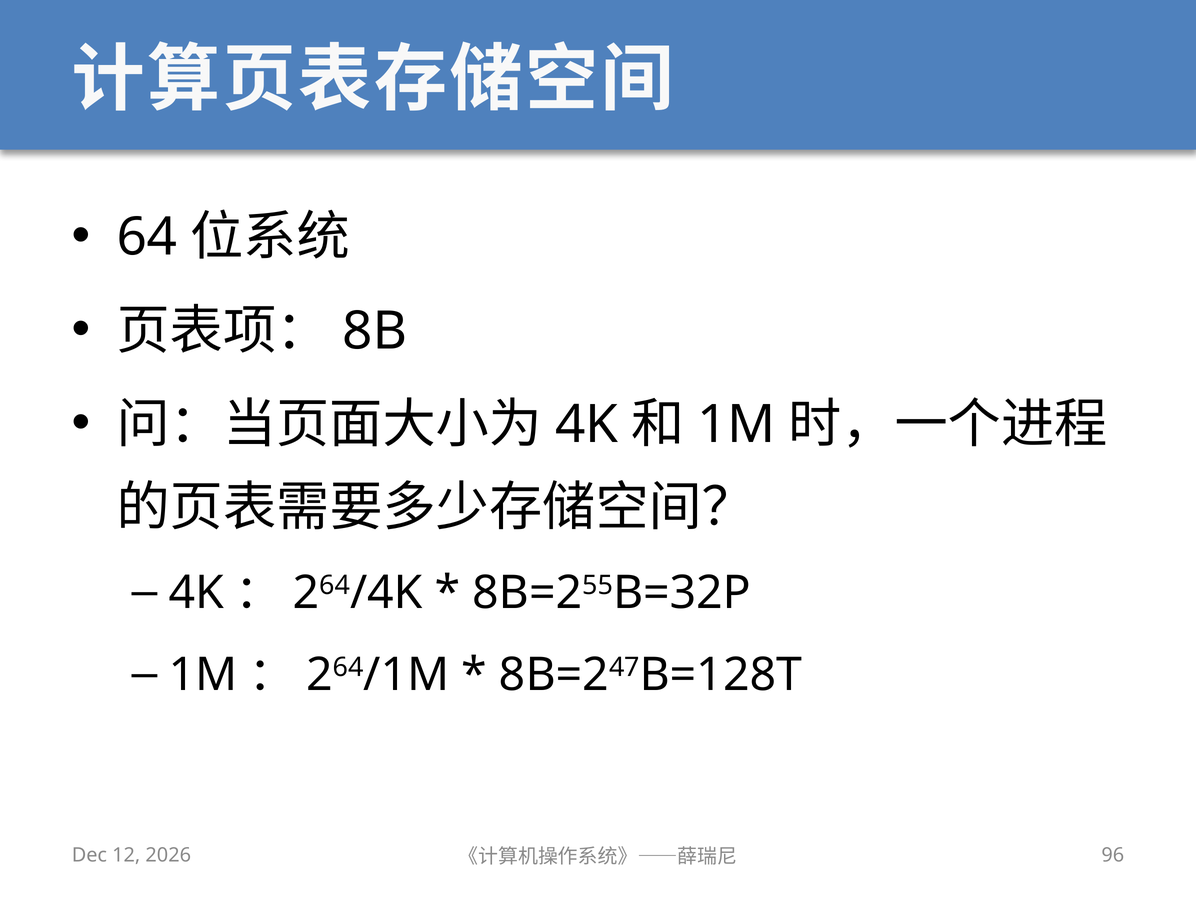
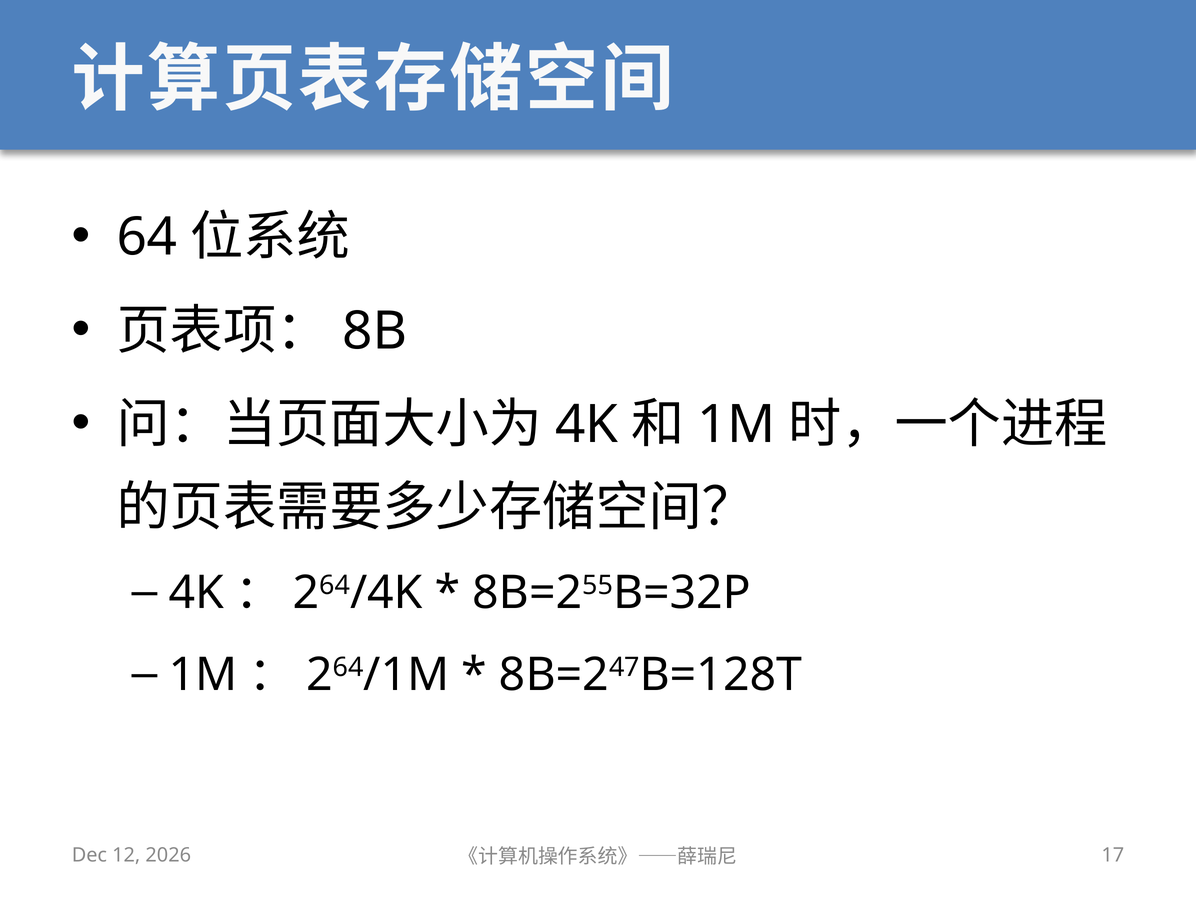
96: 96 -> 17
